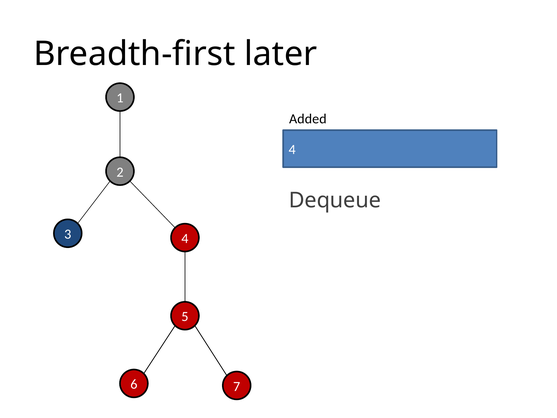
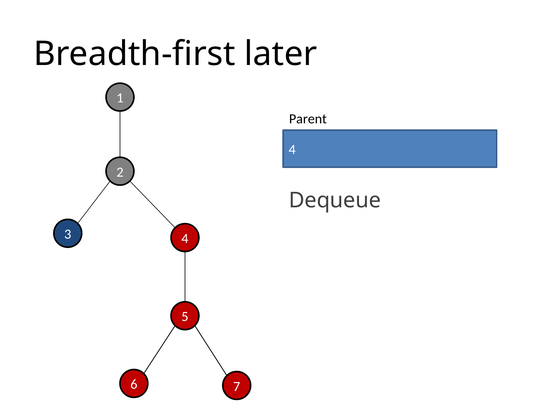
Added: Added -> Parent
